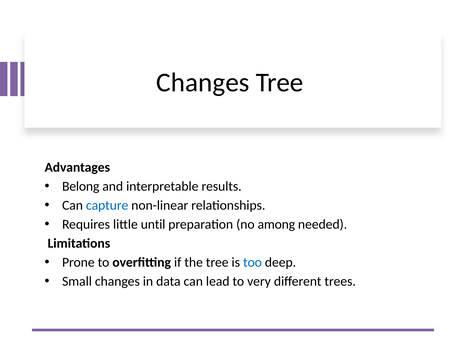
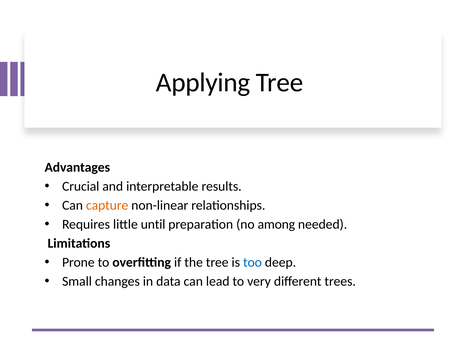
Changes at (203, 83): Changes -> Applying
Belong: Belong -> Crucial
capture colour: blue -> orange
